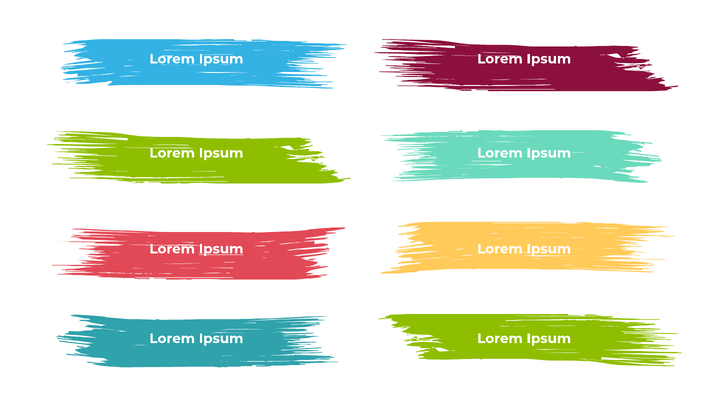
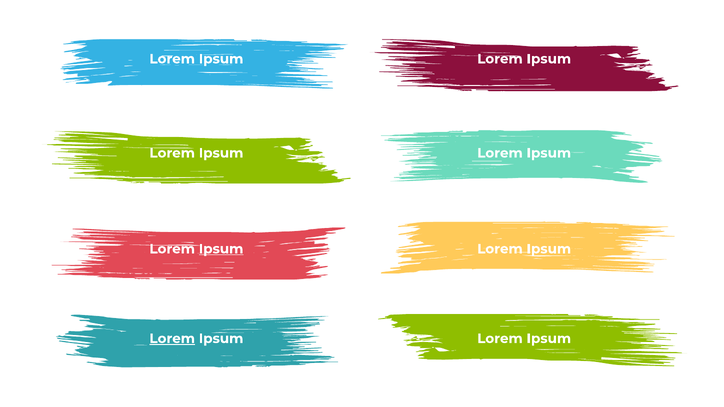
Lorem at (172, 339) underline: none -> present
